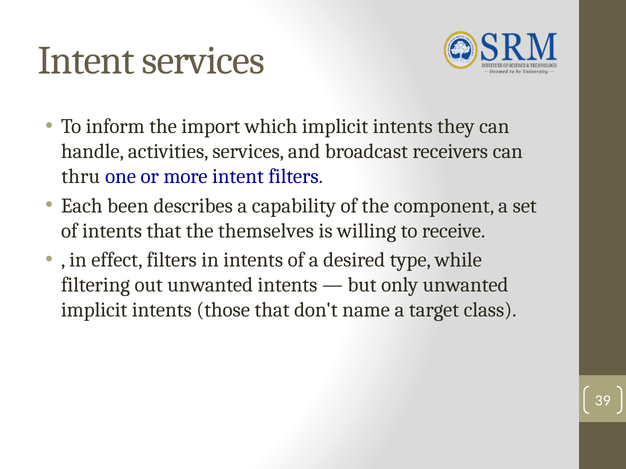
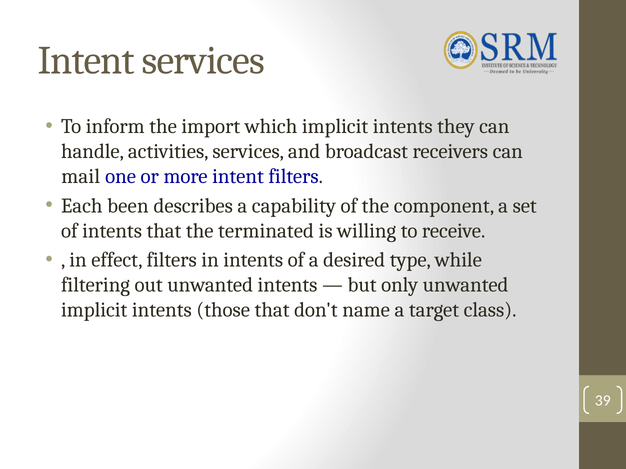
thru: thru -> mail
themselves: themselves -> terminated
